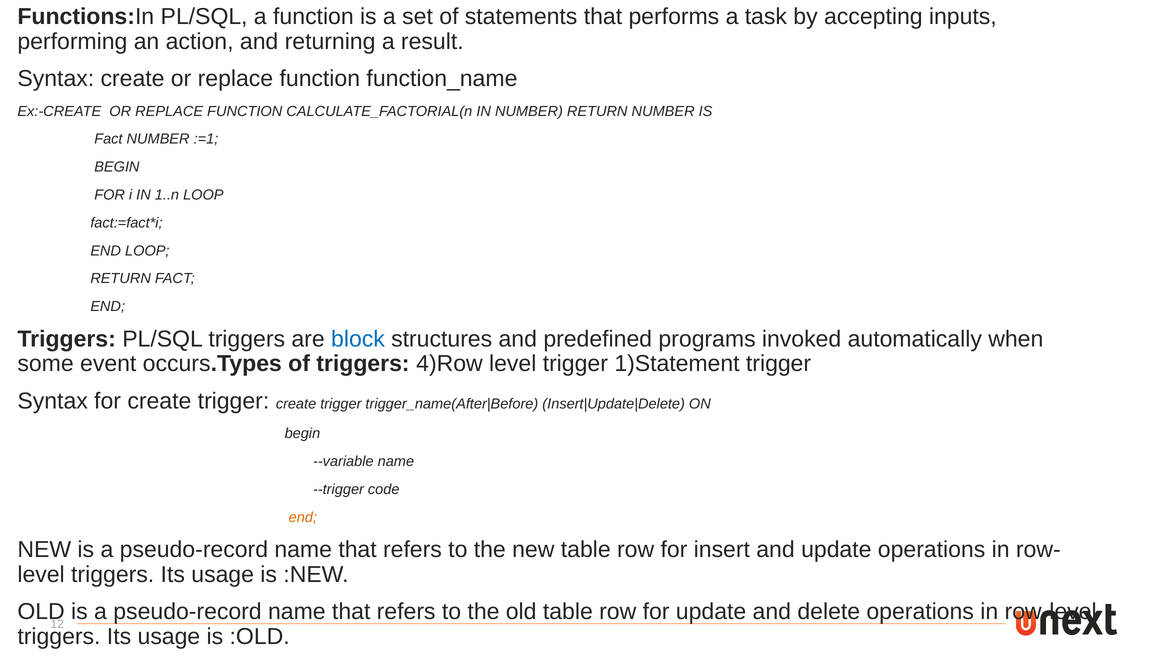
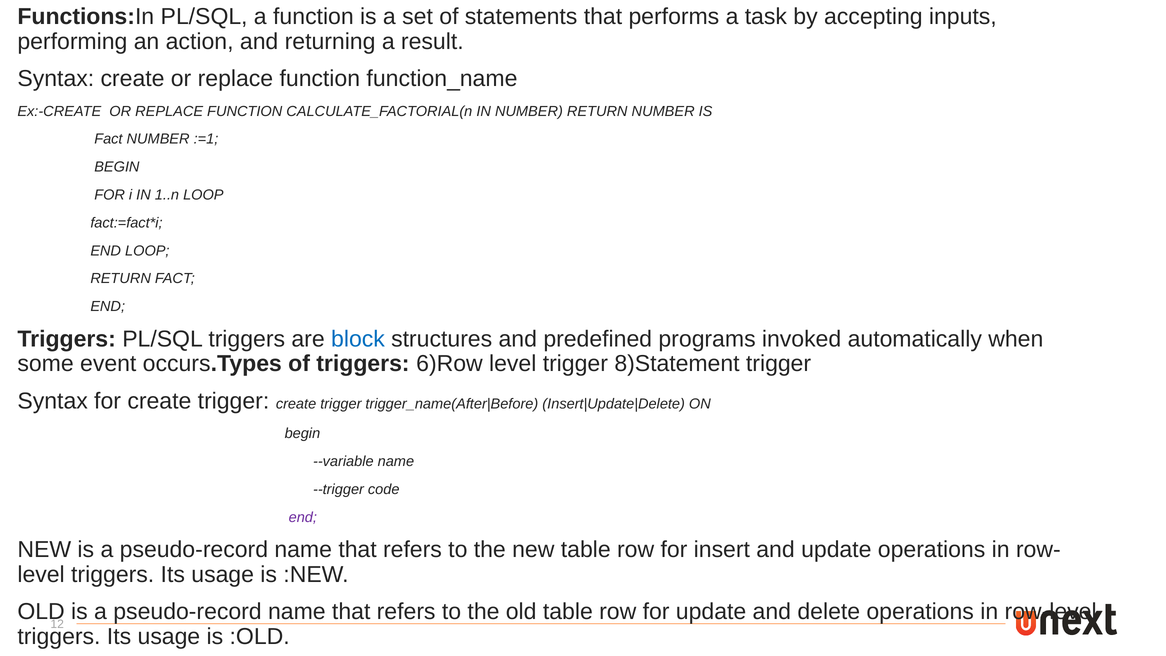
4)Row: 4)Row -> 6)Row
1)Statement: 1)Statement -> 8)Statement
end at (303, 517) colour: orange -> purple
